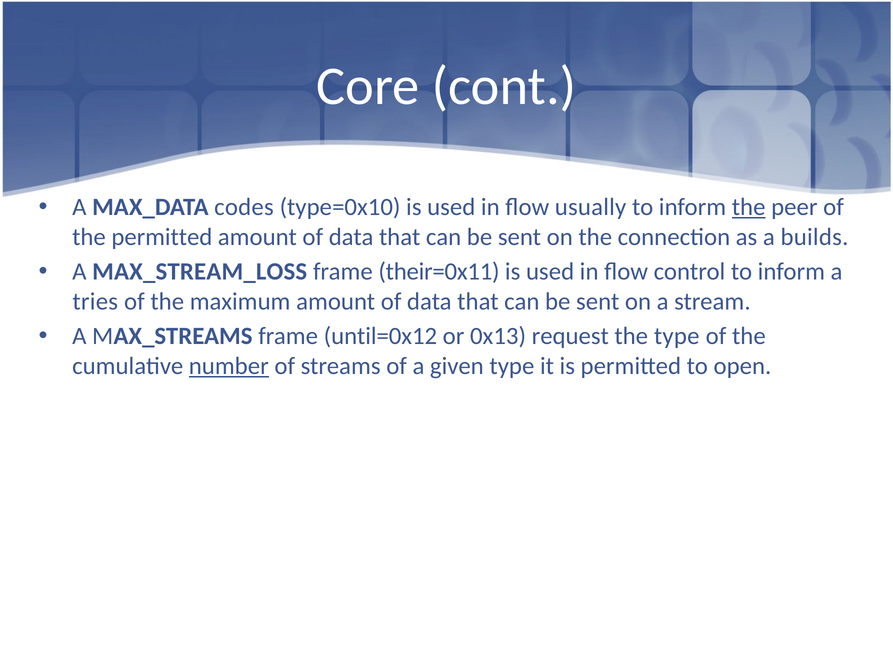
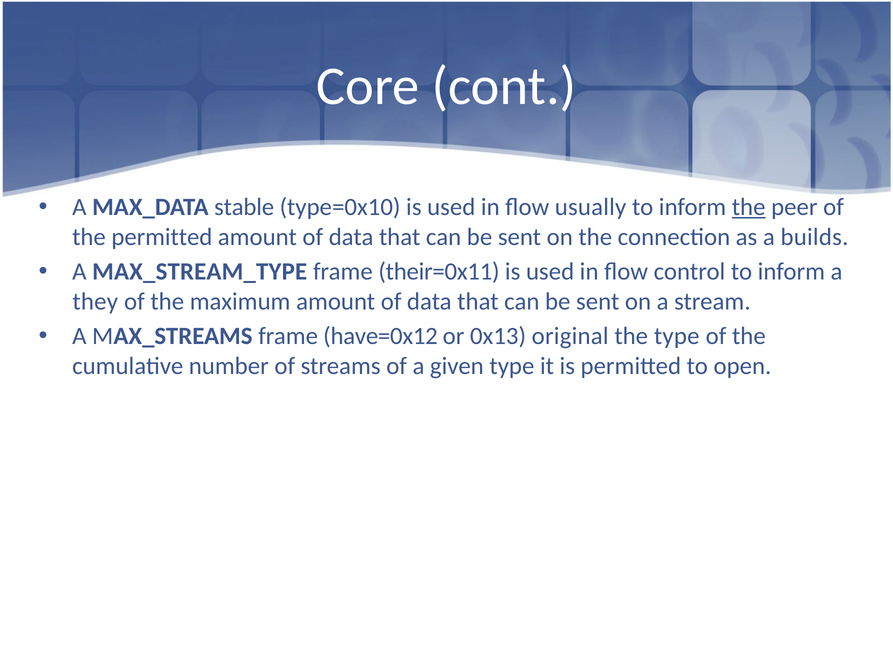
codes: codes -> stable
MAX_STREAM_LOSS: MAX_STREAM_LOSS -> MAX_STREAM_TYPE
tries: tries -> they
until=0x12: until=0x12 -> have=0x12
request: request -> original
number underline: present -> none
